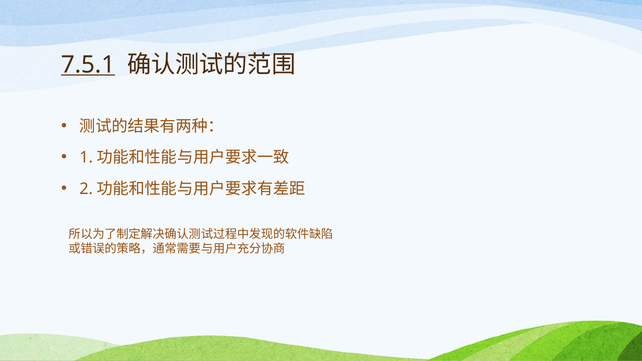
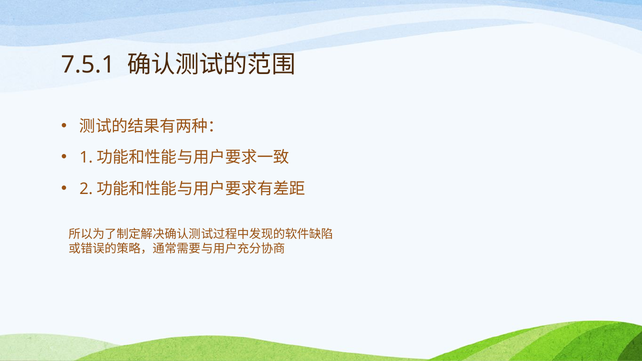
7.5.1 underline: present -> none
